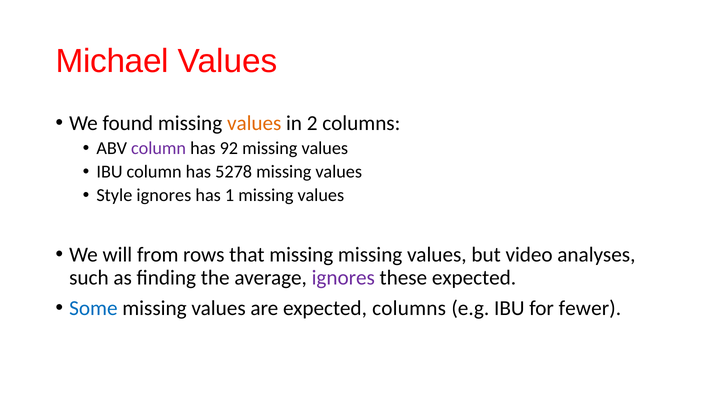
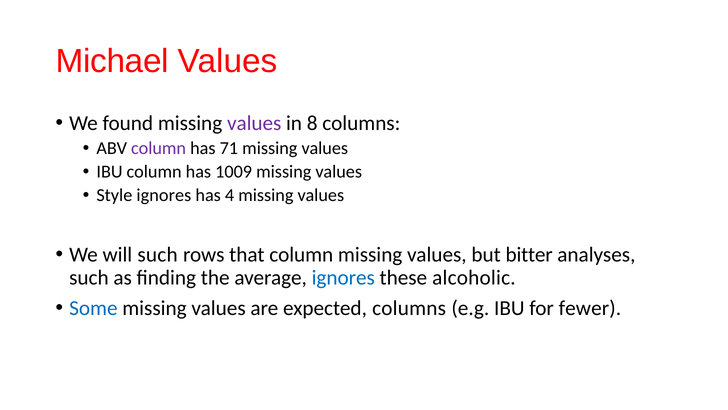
values at (254, 123) colour: orange -> purple
2: 2 -> 8
92: 92 -> 71
5278: 5278 -> 1009
1: 1 -> 4
will from: from -> such
that missing: missing -> column
video: video -> bitter
ignores at (343, 277) colour: purple -> blue
these expected: expected -> alcoholic
